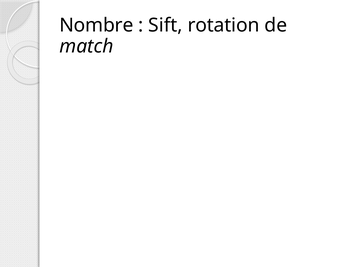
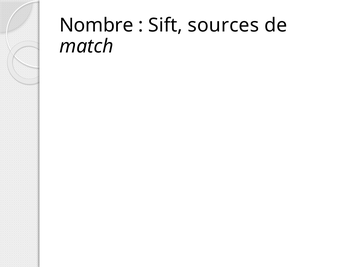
rotation: rotation -> sources
